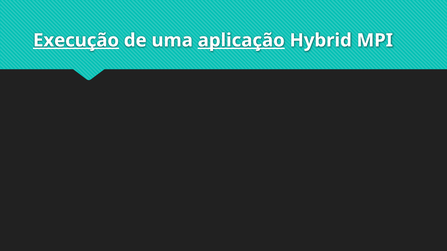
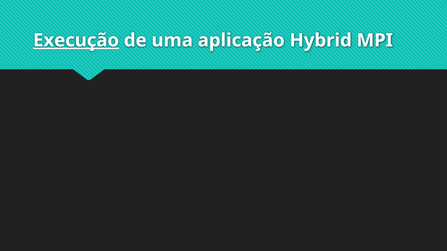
aplicação underline: present -> none
